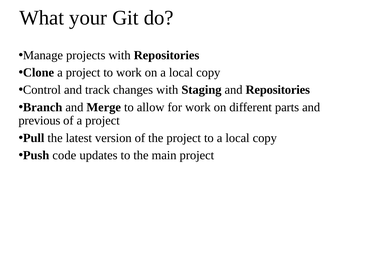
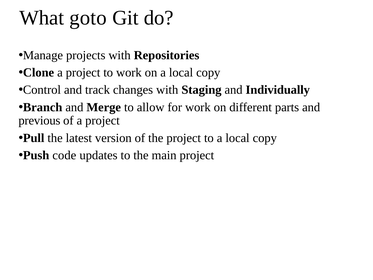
your: your -> goto
and Repositories: Repositories -> Individually
